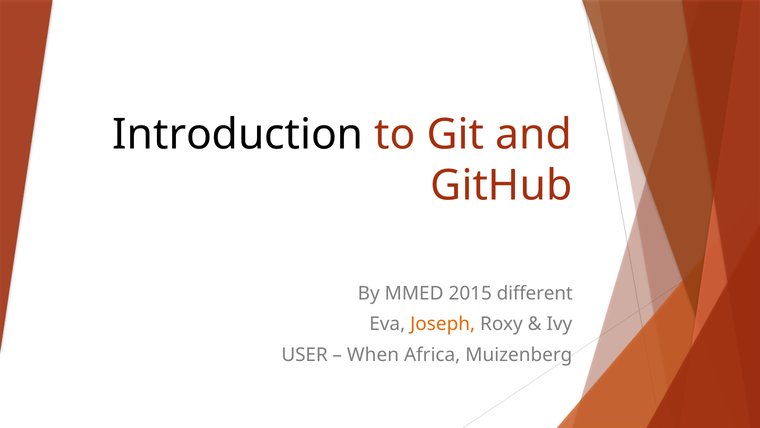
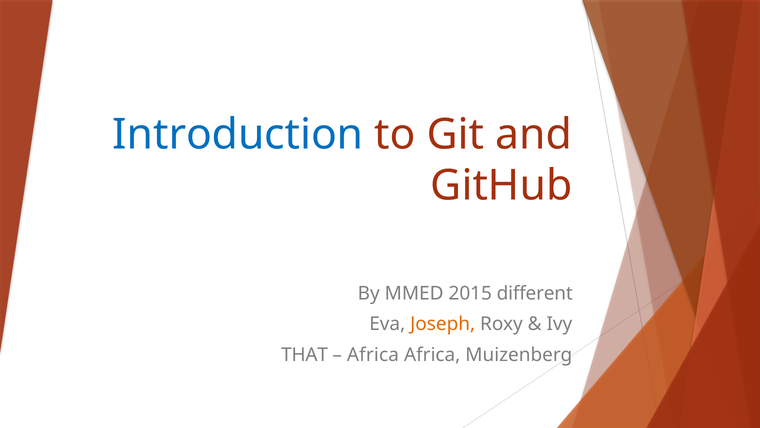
Introduction colour: black -> blue
USER: USER -> THAT
When at (373, 355): When -> Africa
